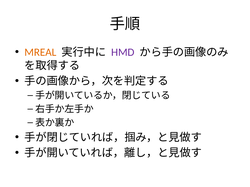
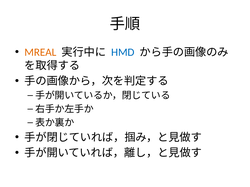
HMD colour: purple -> blue
